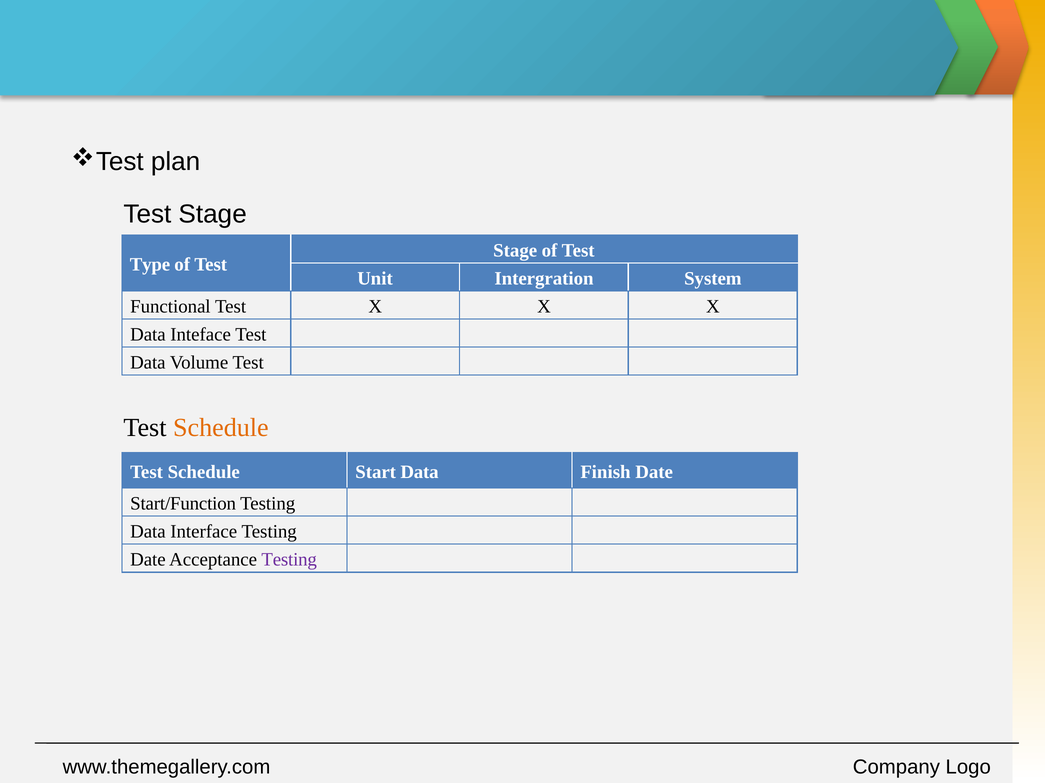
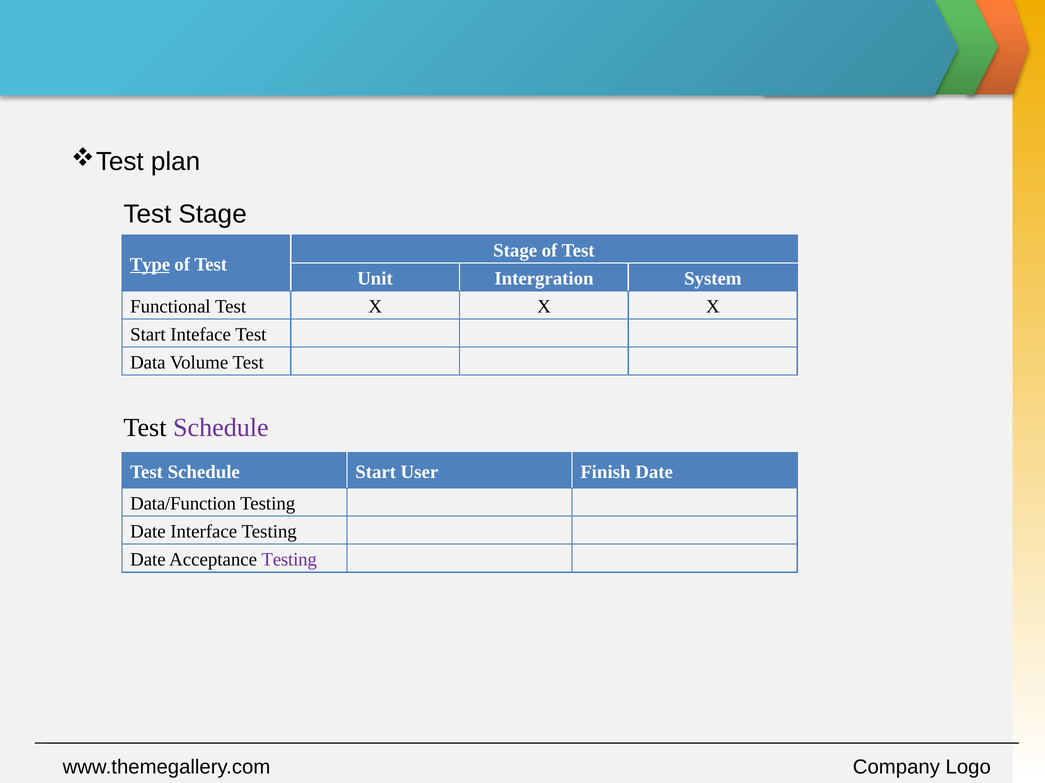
Type underline: none -> present
Data at (148, 335): Data -> Start
Schedule at (221, 428) colour: orange -> purple
Start Data: Data -> User
Start/Function: Start/Function -> Data/Function
Data at (148, 532): Data -> Date
